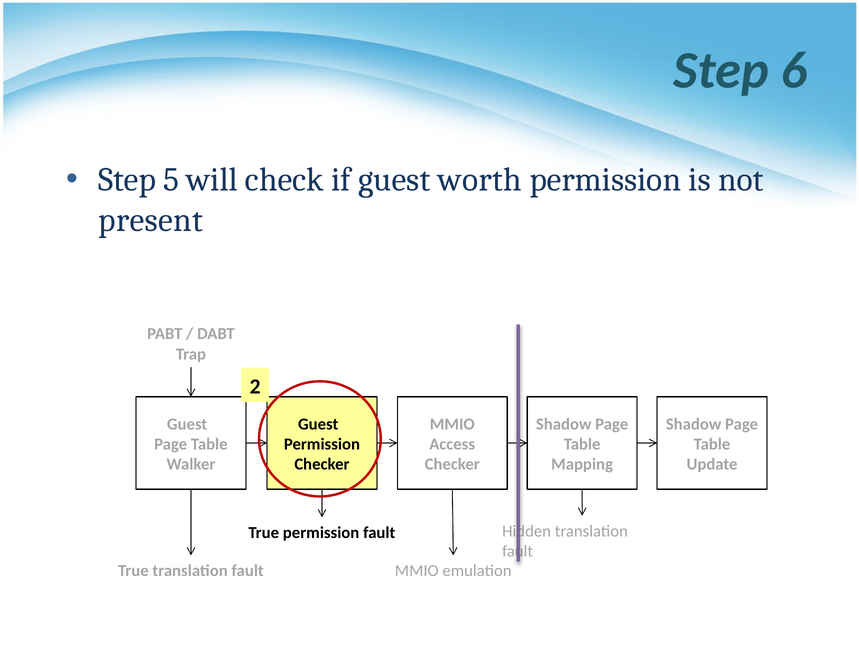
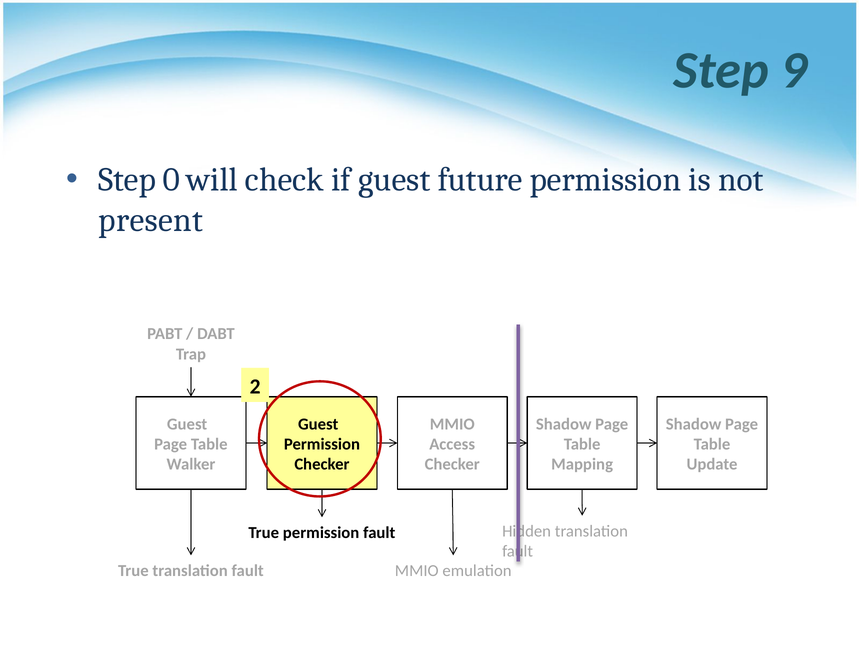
6: 6 -> 9
5: 5 -> 0
worth: worth -> future
